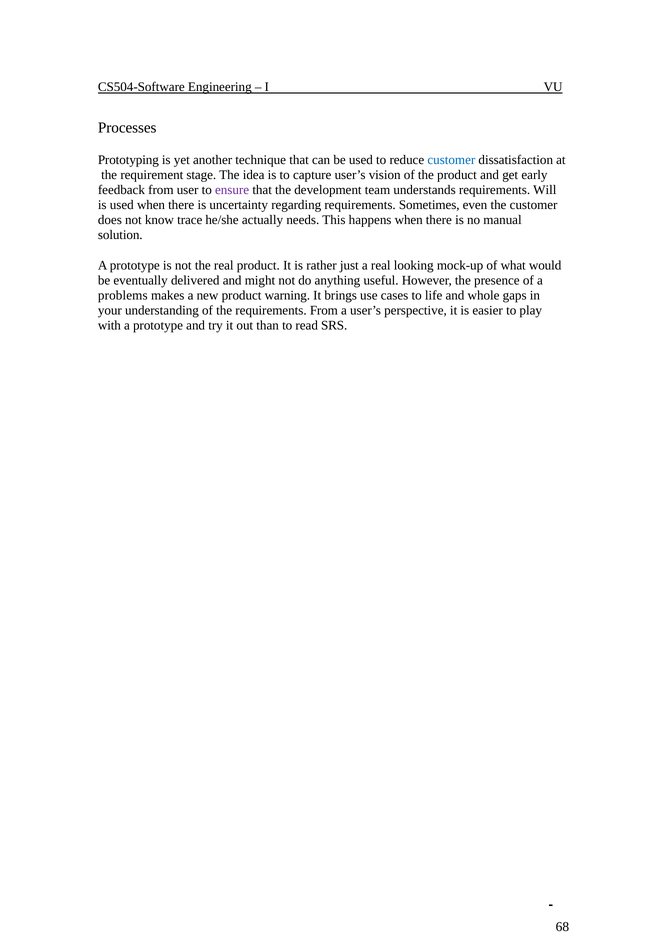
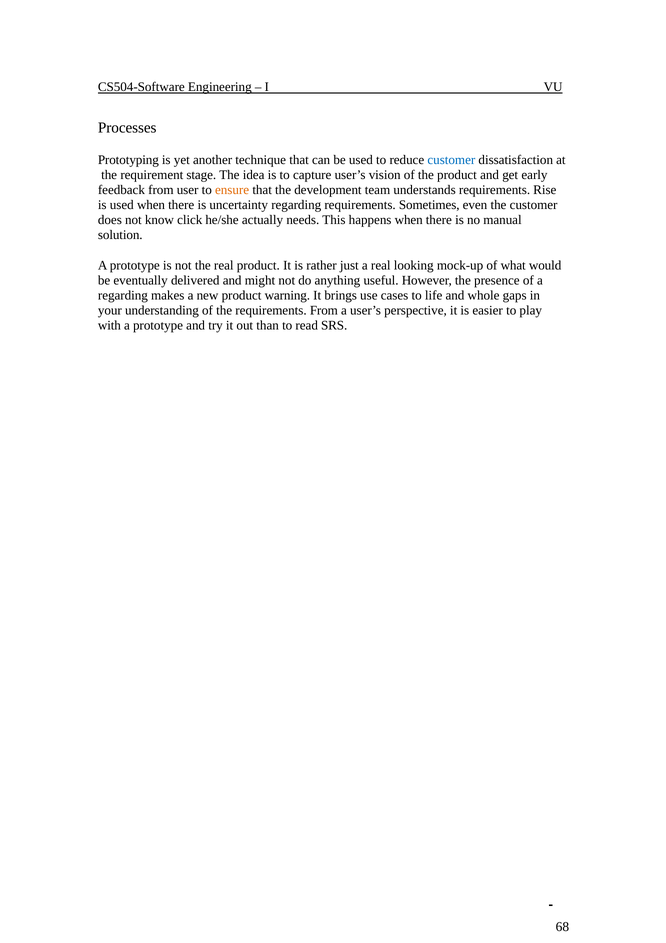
ensure colour: purple -> orange
Will: Will -> Rise
trace: trace -> click
problems at (123, 295): problems -> regarding
